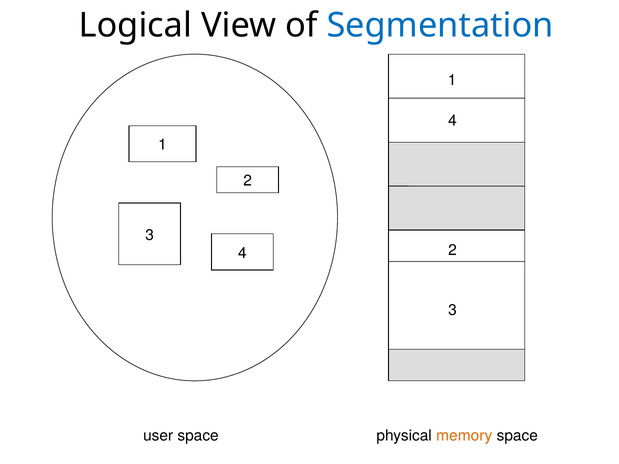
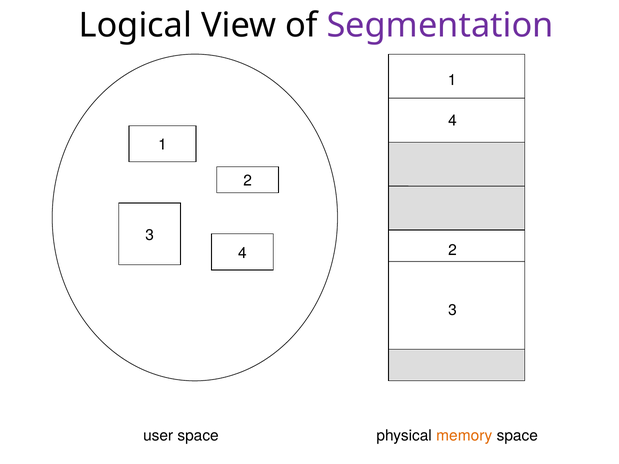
Segmentation colour: blue -> purple
